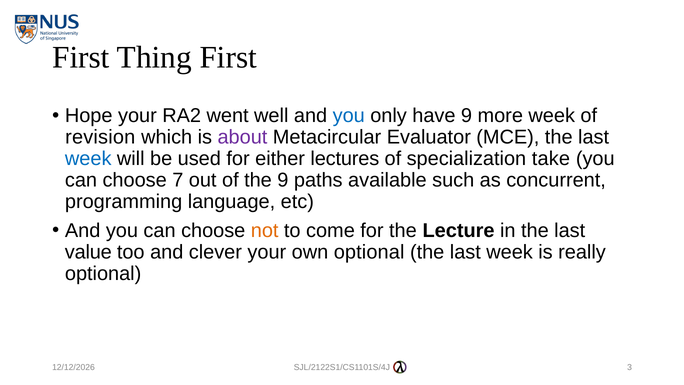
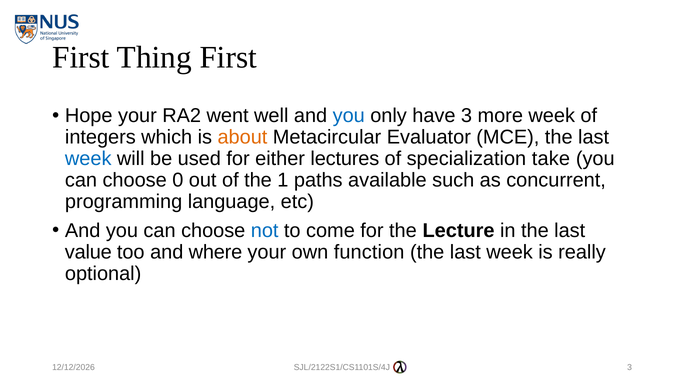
have 9: 9 -> 3
revision: revision -> integers
about colour: purple -> orange
7: 7 -> 0
the 9: 9 -> 1
not colour: orange -> blue
clever: clever -> where
own optional: optional -> function
